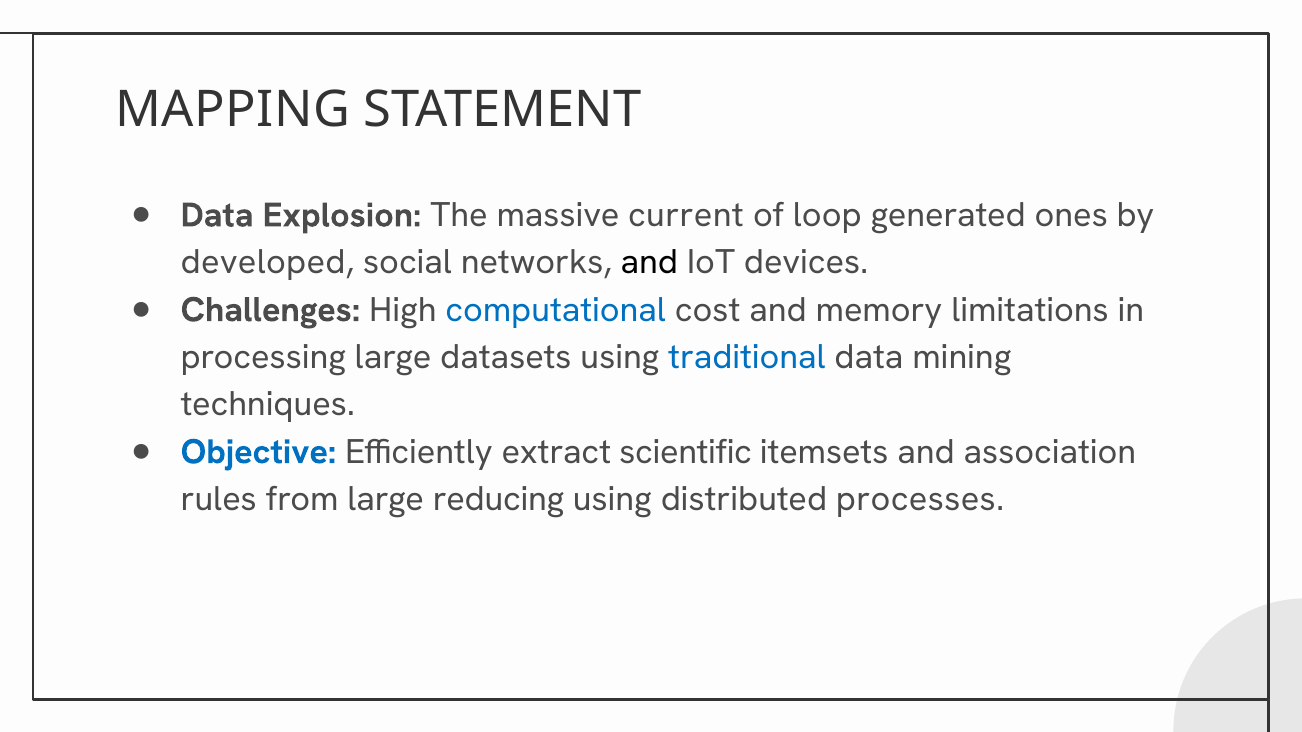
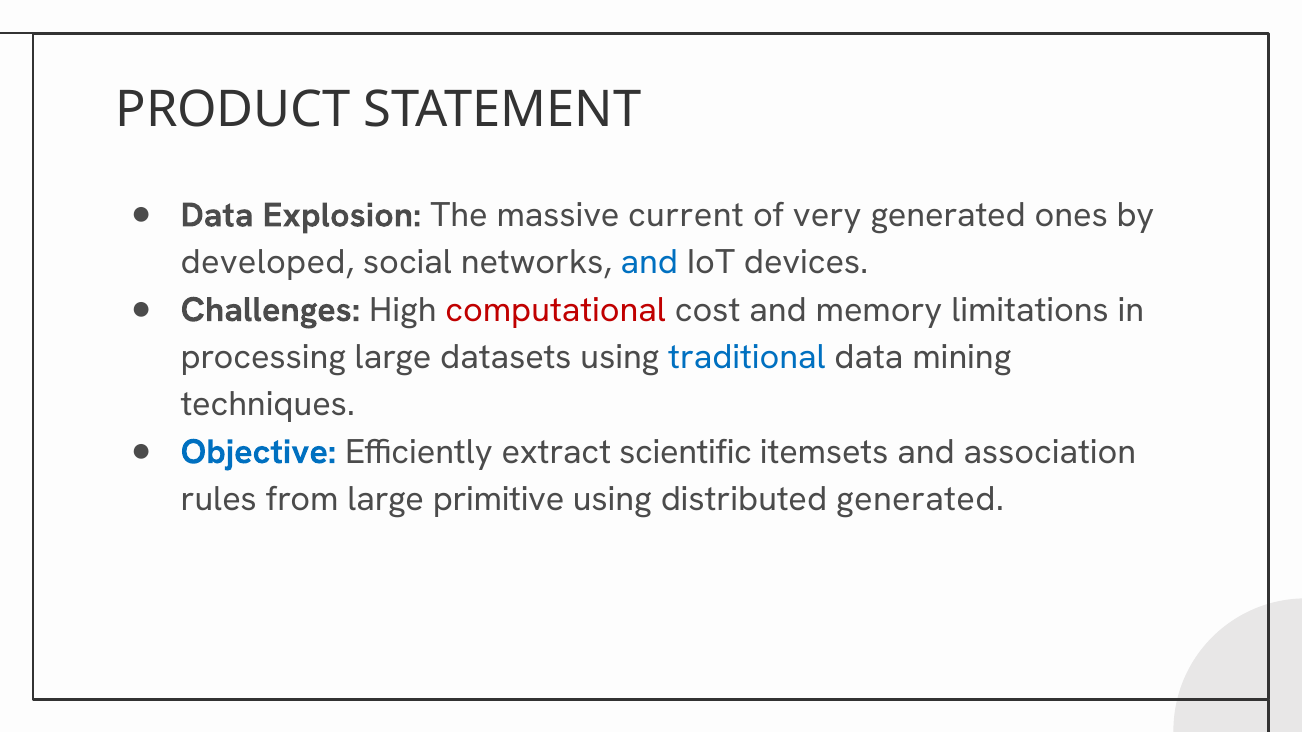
MAPPING: MAPPING -> PRODUCT
loop: loop -> very
and at (649, 263) colour: black -> blue
computational colour: blue -> red
reducing: reducing -> primitive
distributed processes: processes -> generated
